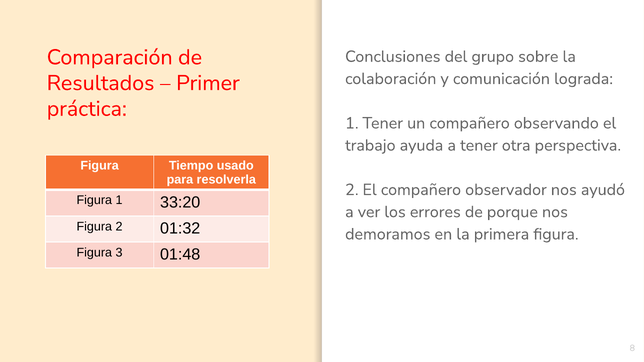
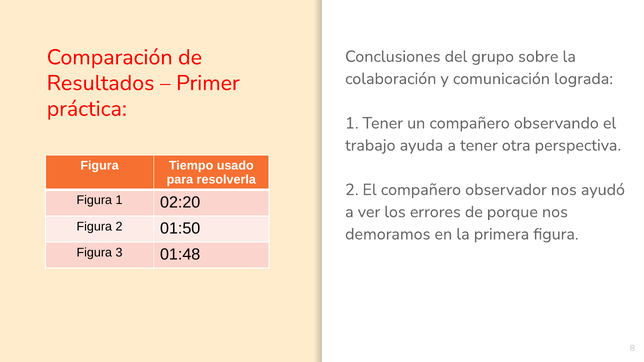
33:20: 33:20 -> 02:20
01:32: 01:32 -> 01:50
